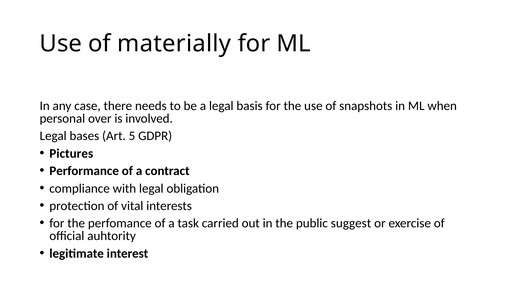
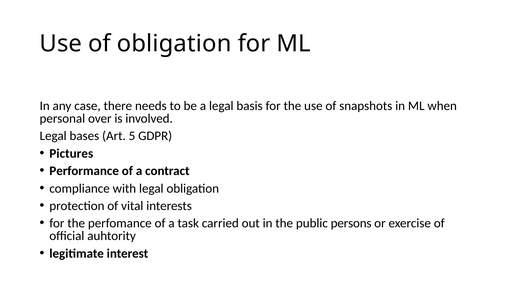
of materially: materially -> obligation
suggest: suggest -> persons
